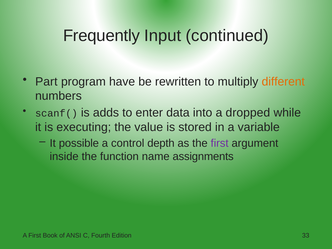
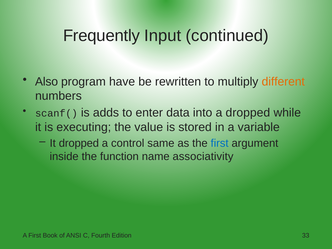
Part: Part -> Also
It possible: possible -> dropped
depth: depth -> same
first at (220, 143) colour: purple -> blue
assignments: assignments -> associativity
